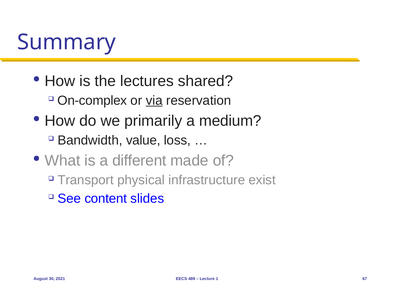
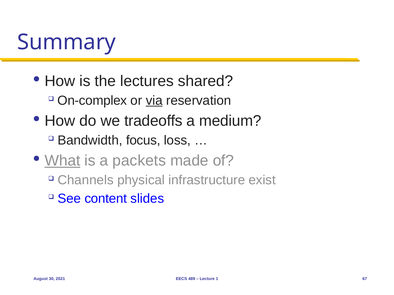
primarily: primarily -> tradeoffs
value: value -> focus
What underline: none -> present
different: different -> packets
Transport: Transport -> Channels
